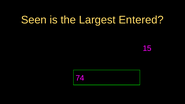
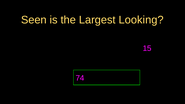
Entered: Entered -> Looking
